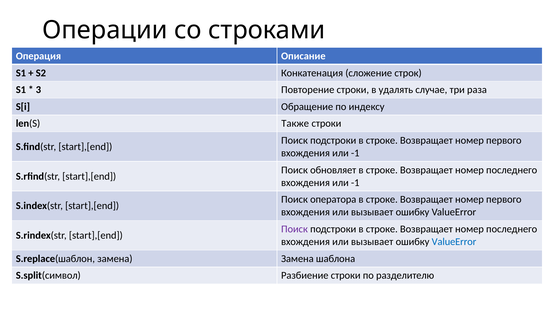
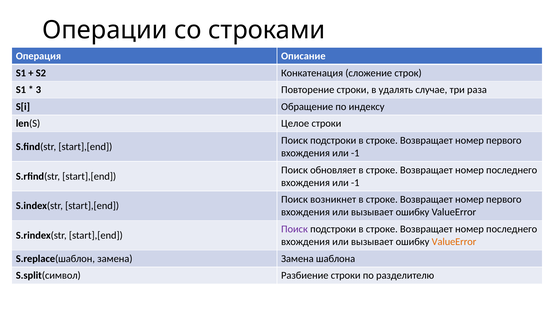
Также: Также -> Целое
оператора: оператора -> возникнет
ValueError at (454, 241) colour: blue -> orange
